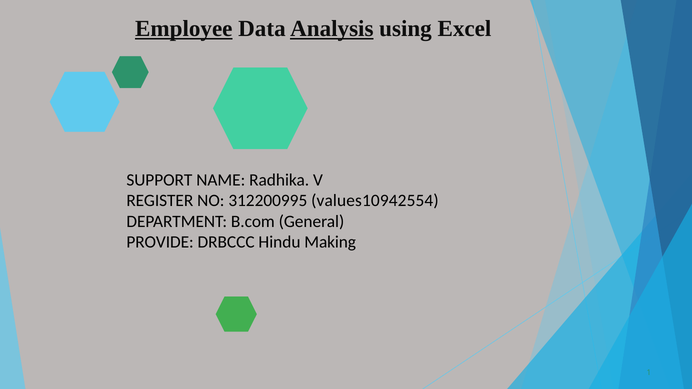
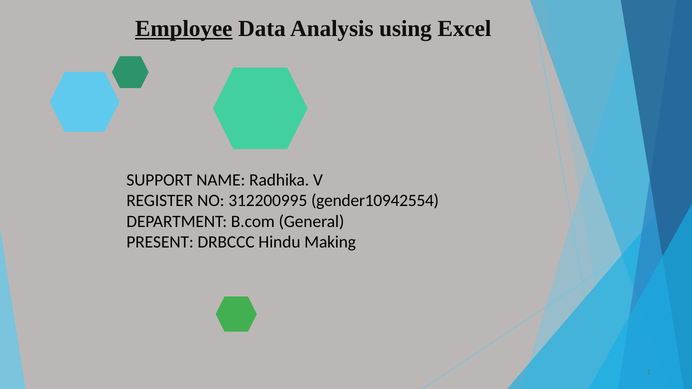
Analysis underline: present -> none
values10942554: values10942554 -> gender10942554
PROVIDE: PROVIDE -> PRESENT
